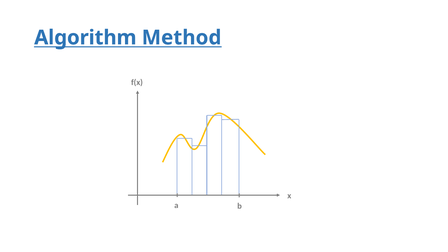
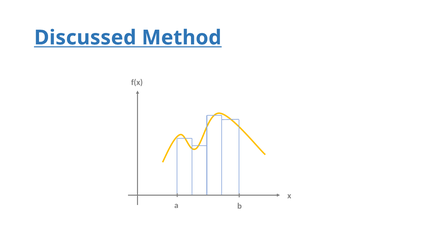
Algorithm: Algorithm -> Discussed
